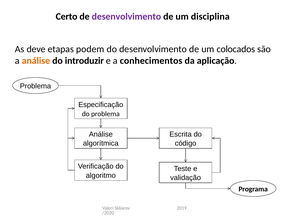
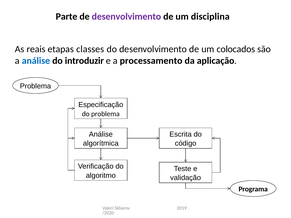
Certo: Certo -> Parte
deve: deve -> reais
podem: podem -> classes
análise at (36, 61) colour: orange -> blue
conhecimentos: conhecimentos -> processamento
